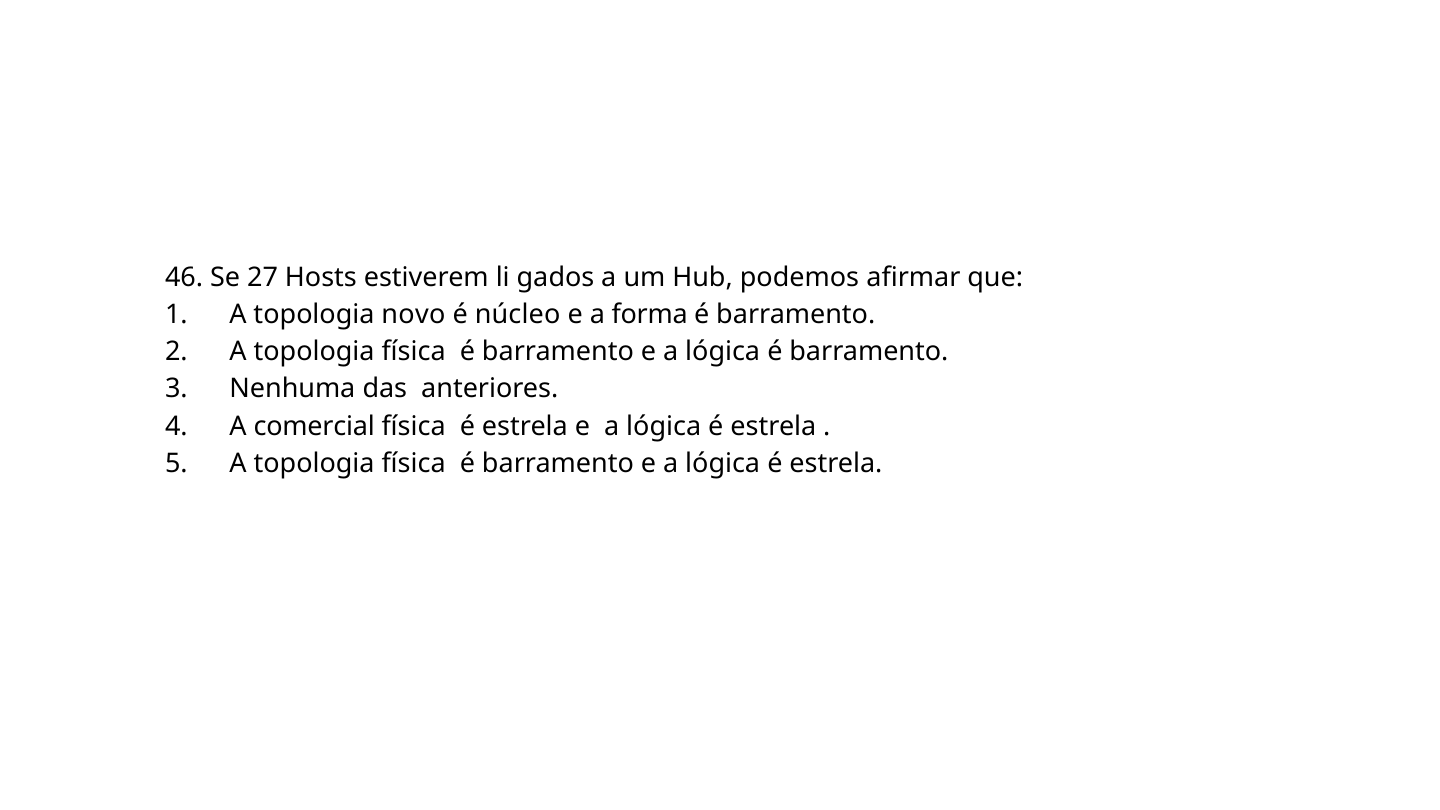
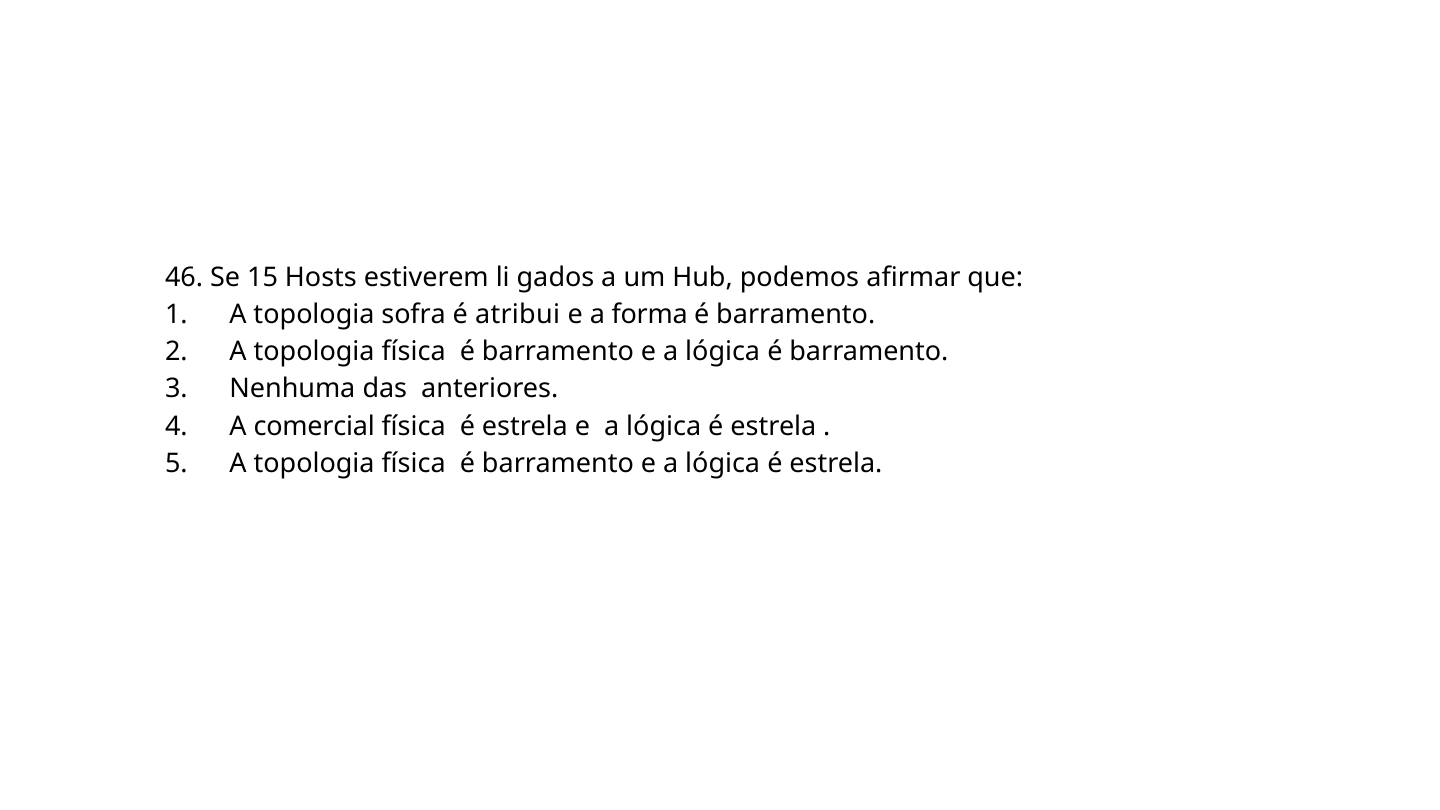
27: 27 -> 15
novo: novo -> sofra
núcleo: núcleo -> atribui
